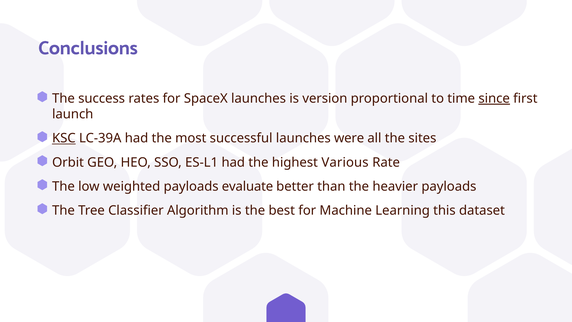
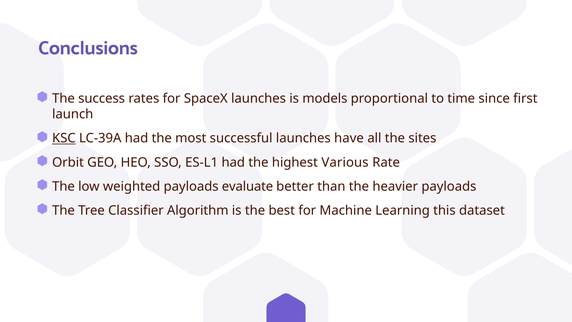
version: version -> models
since underline: present -> none
were: were -> have
